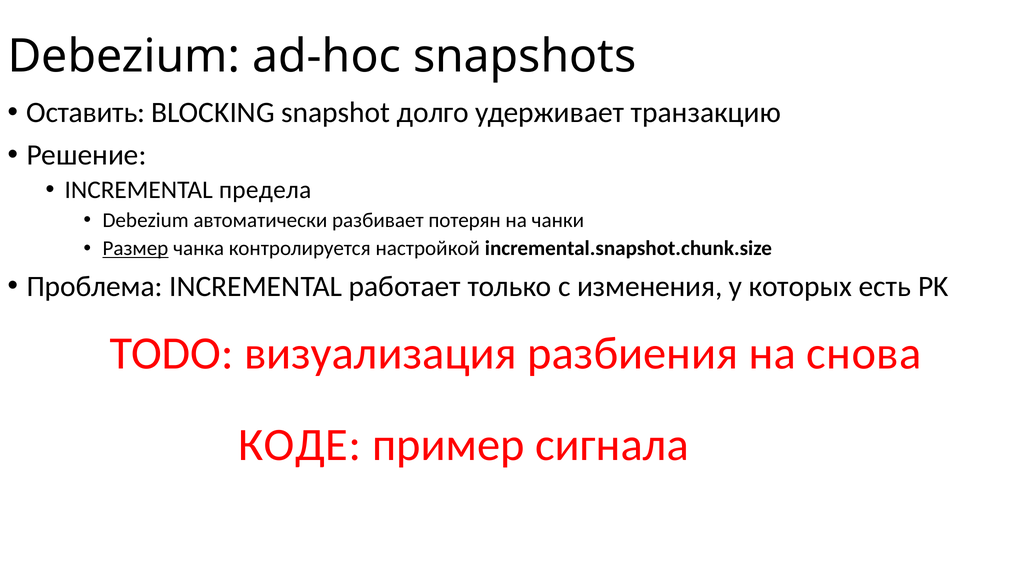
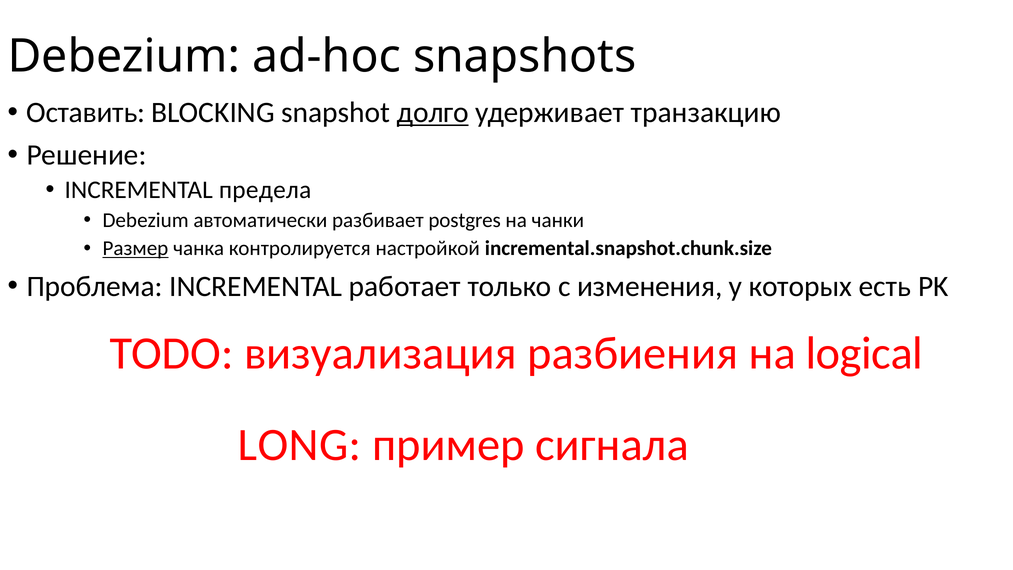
долго underline: none -> present
потерян: потерян -> postgres
снова: снова -> logical
КОДЕ: КОДЕ -> LONG
